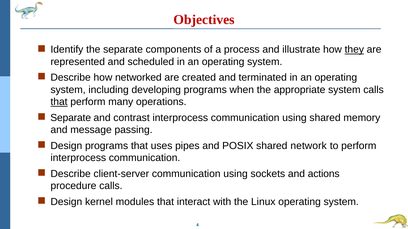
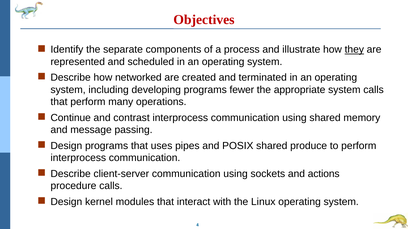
when: when -> fewer
that at (59, 102) underline: present -> none
Separate at (71, 118): Separate -> Continue
network: network -> produce
